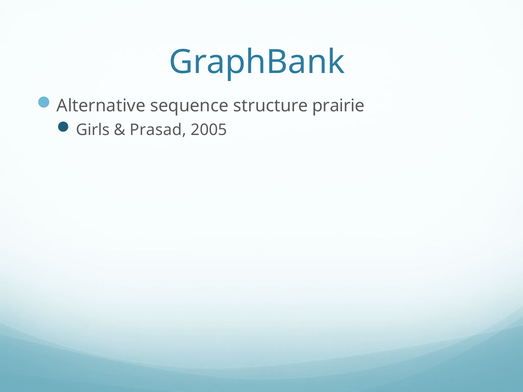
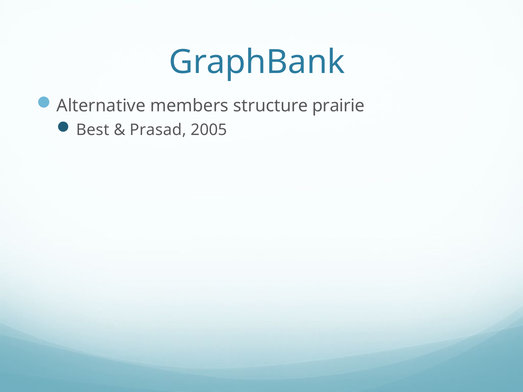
sequence: sequence -> members
Girls: Girls -> Best
